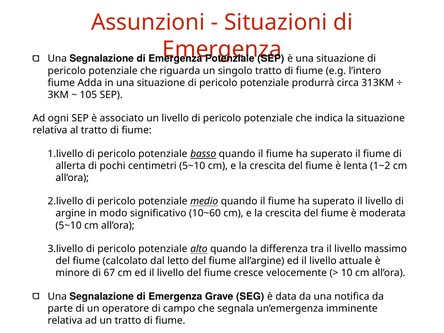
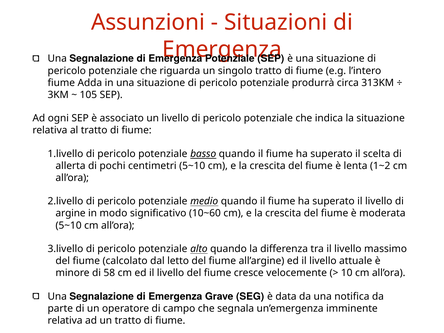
superato il fiume: fiume -> scelta
67: 67 -> 58
